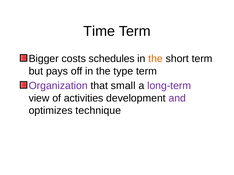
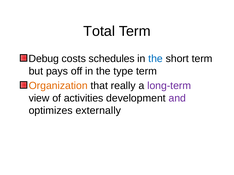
Time: Time -> Total
Bigger: Bigger -> Debug
the at (156, 59) colour: orange -> blue
Organization colour: purple -> orange
small: small -> really
technique: technique -> externally
